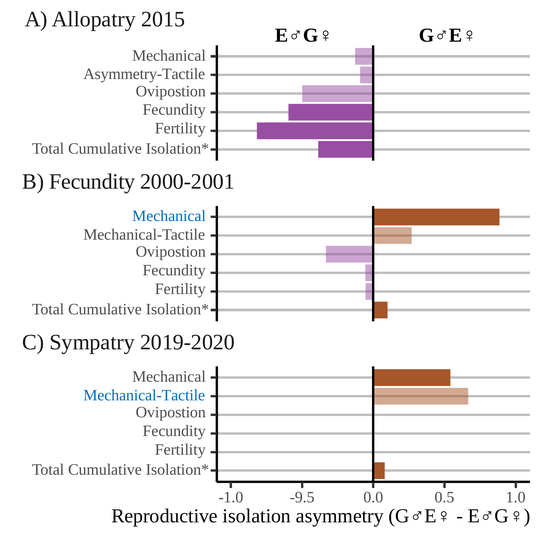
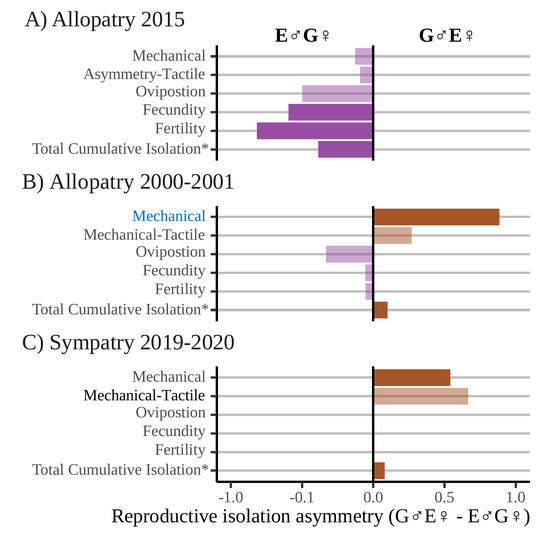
B Fecundity: Fecundity -> Allopatry
Mechanical-Tactile at (144, 395) colour: blue -> black
-9.5: -9.5 -> -0.1
